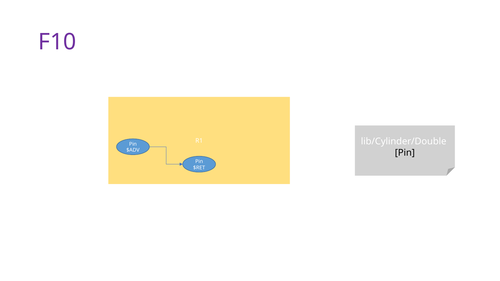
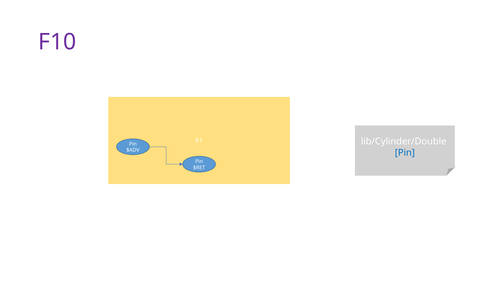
Pin at (405, 153) colour: black -> blue
